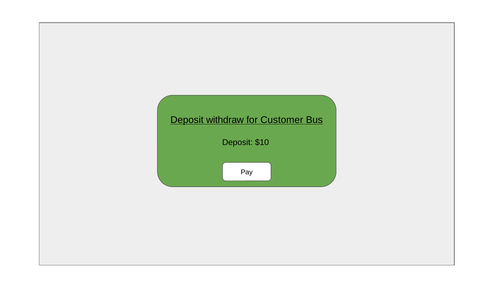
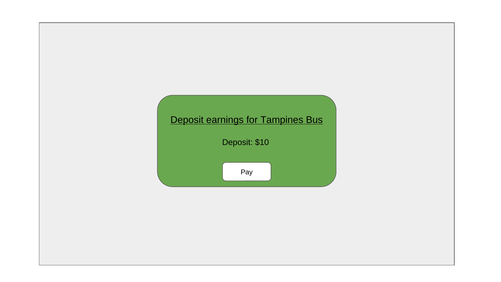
withdraw: withdraw -> earnings
Customer: Customer -> Tampines
